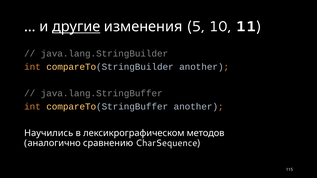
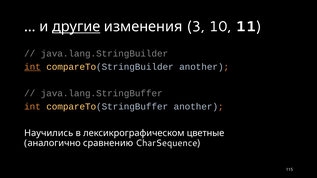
5: 5 -> 3
int at (32, 67) underline: none -> present
методов: методов -> цветные
